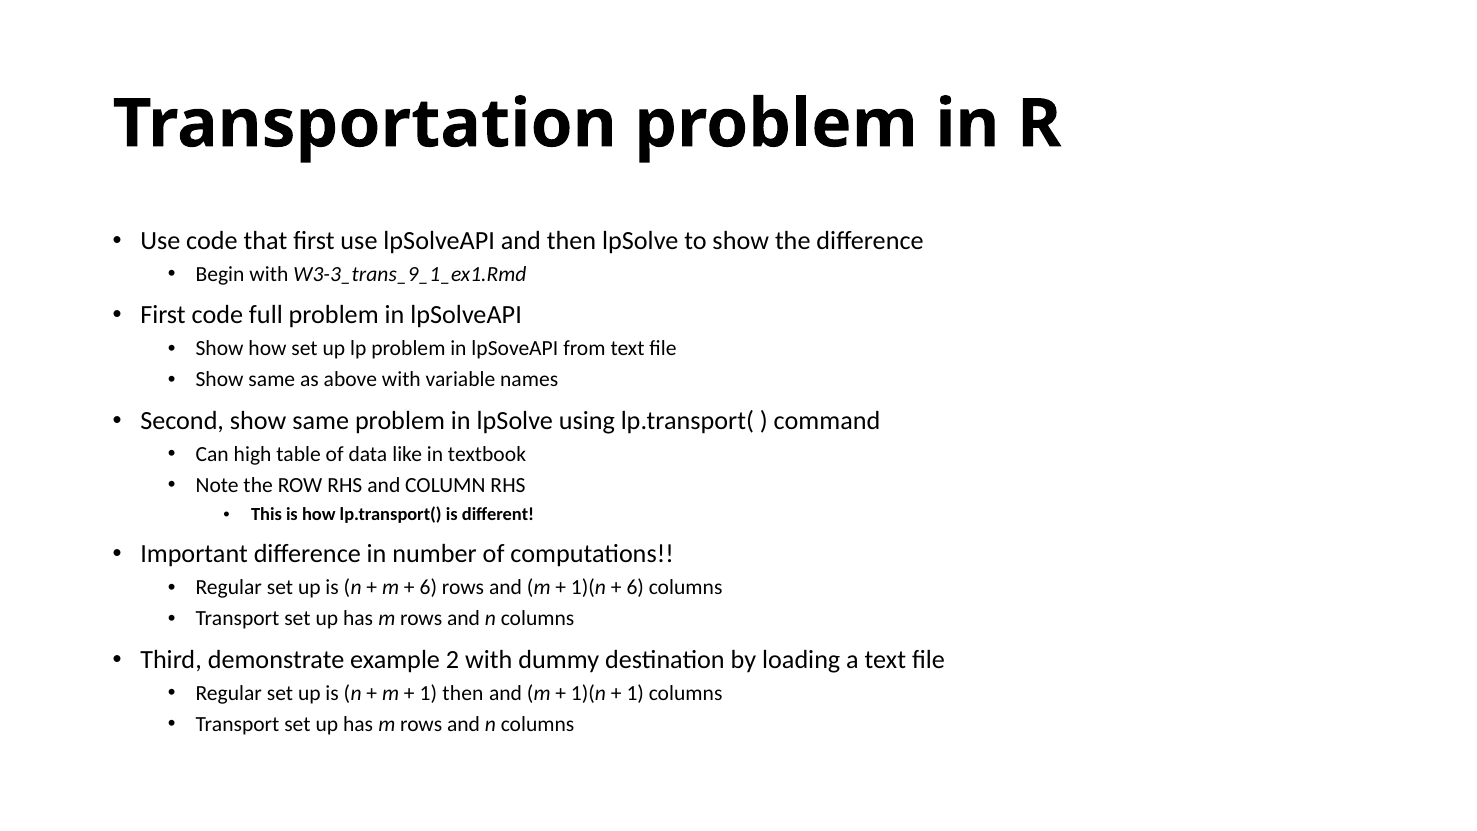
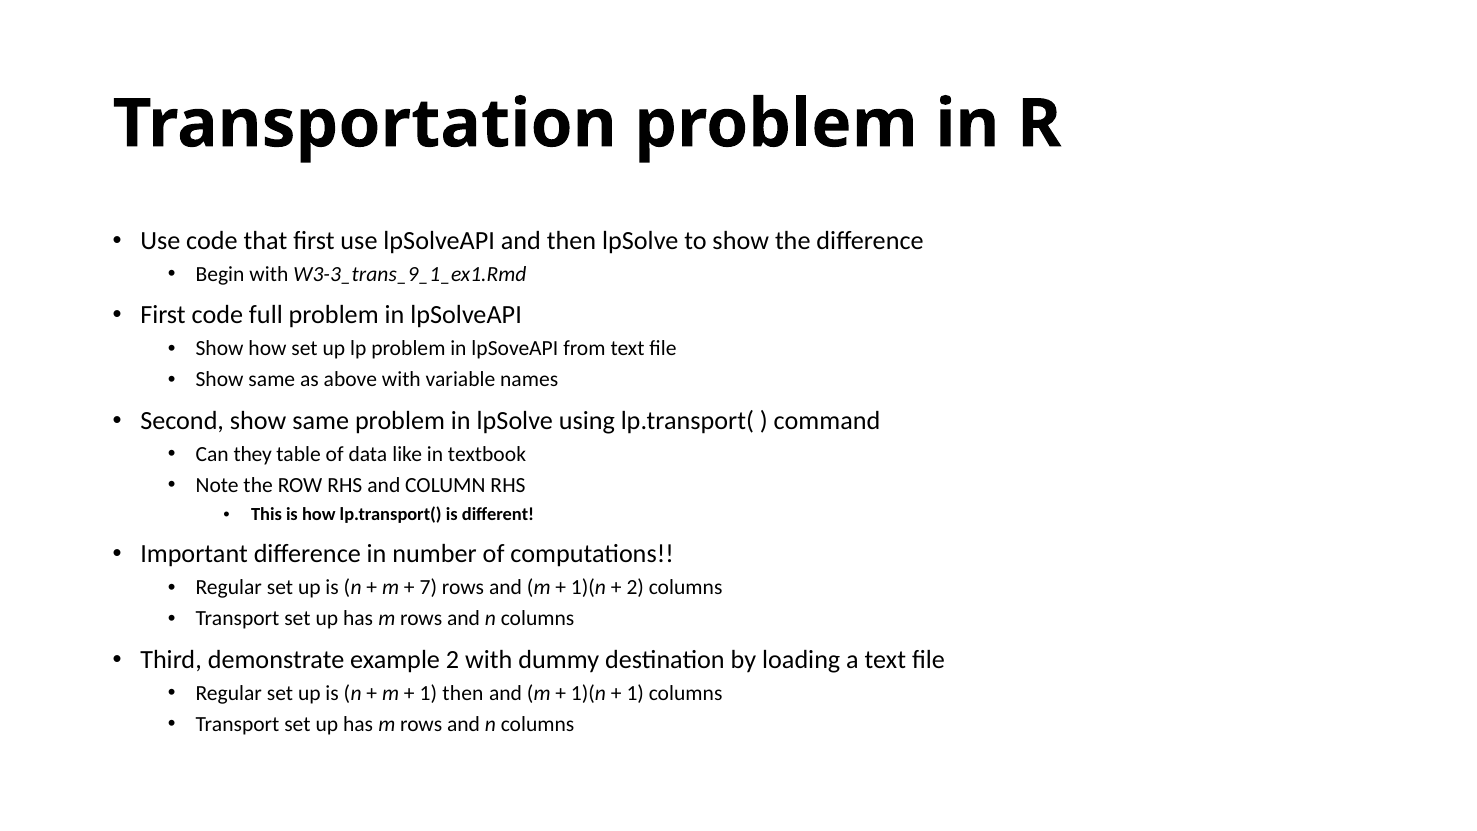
high: high -> they
6 at (428, 588): 6 -> 7
6 at (635, 588): 6 -> 2
